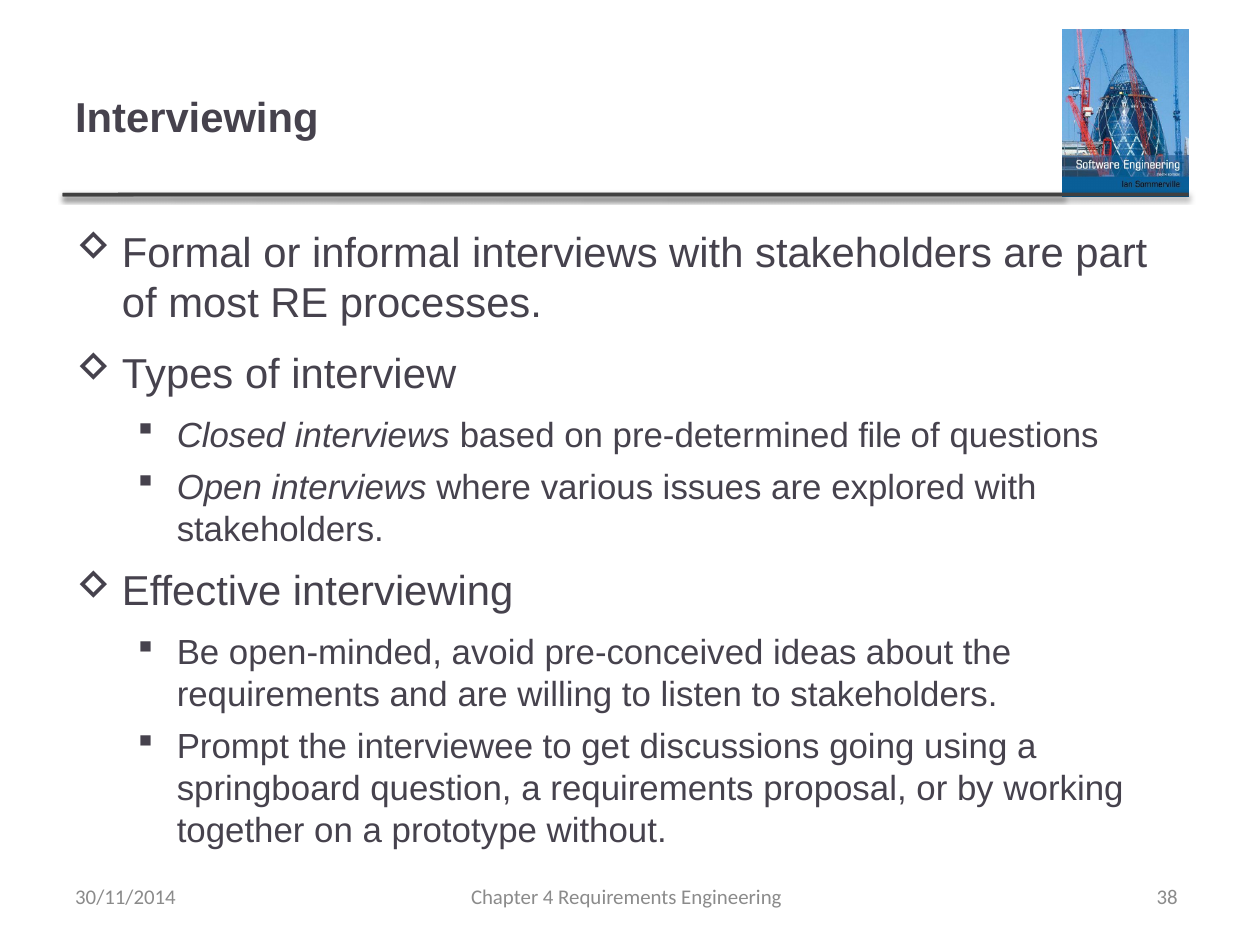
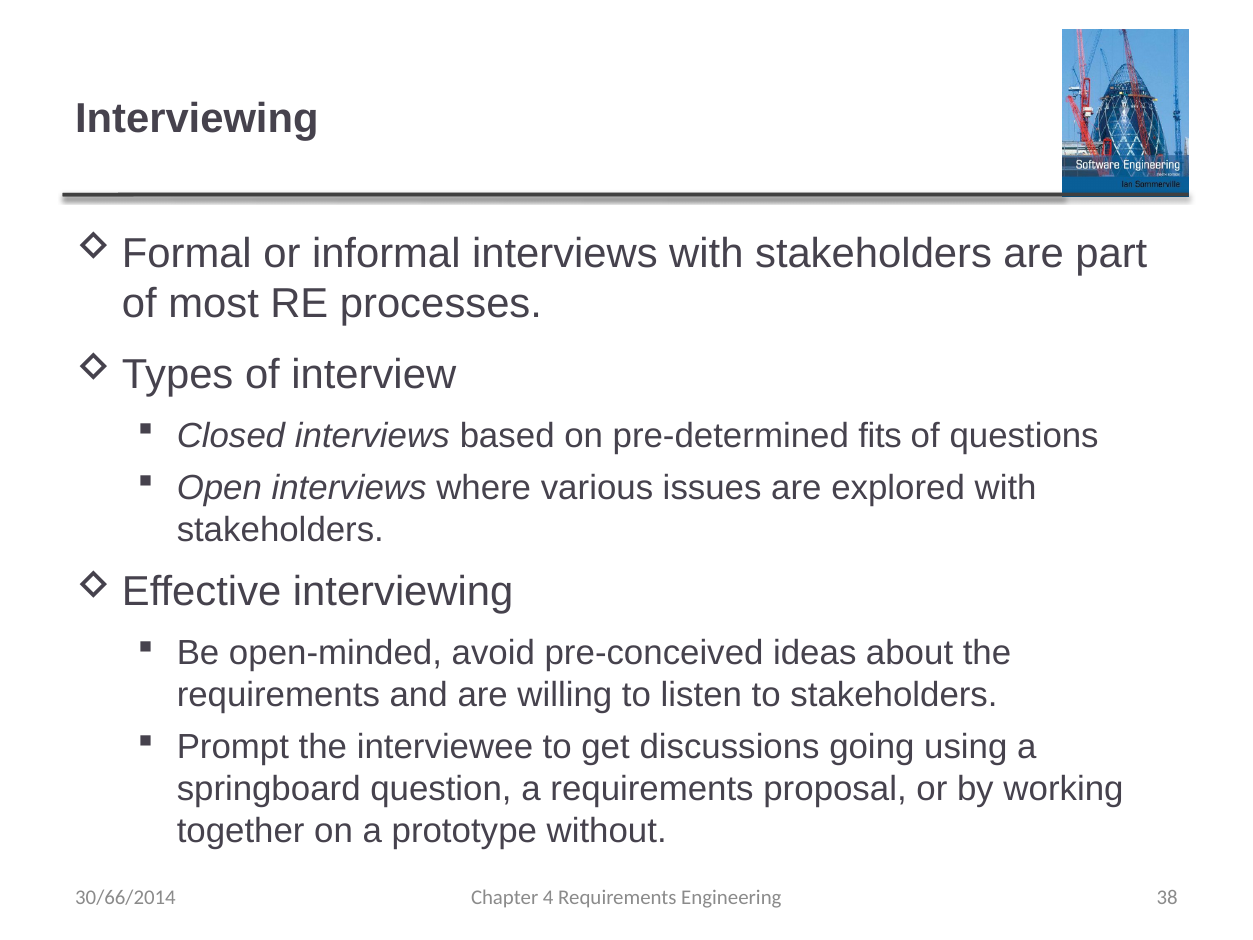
file: file -> fits
30/11/2014: 30/11/2014 -> 30/66/2014
